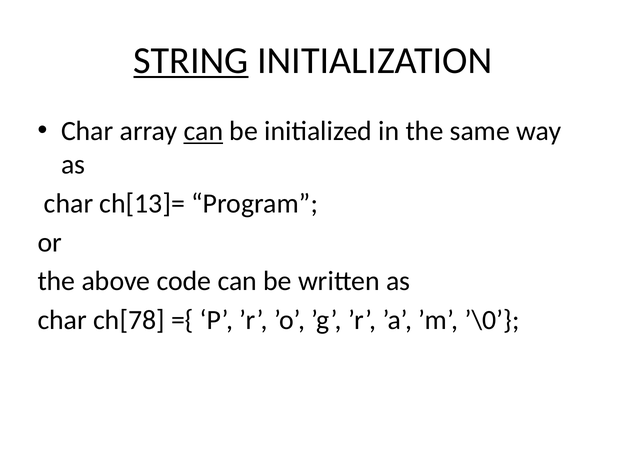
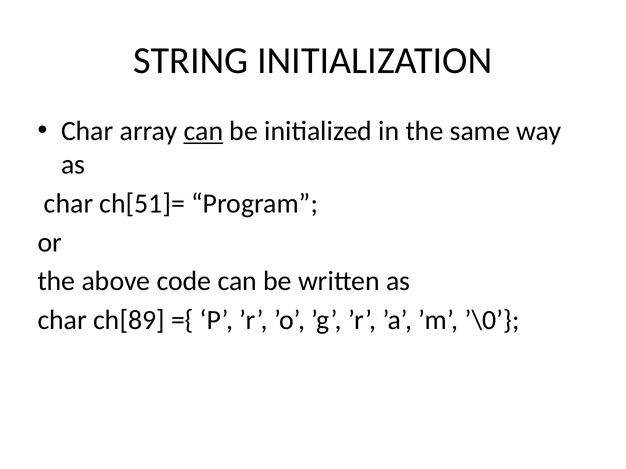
STRING underline: present -> none
ch[13]=: ch[13]= -> ch[51]=
ch[78: ch[78 -> ch[89
